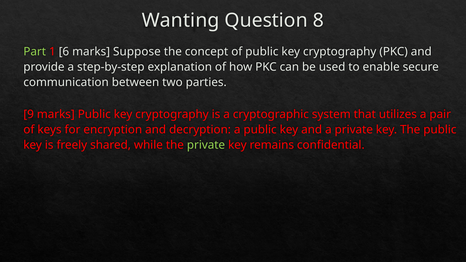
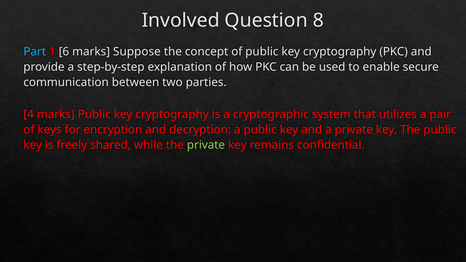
Wanting: Wanting -> Involved
Part colour: light green -> light blue
9: 9 -> 4
